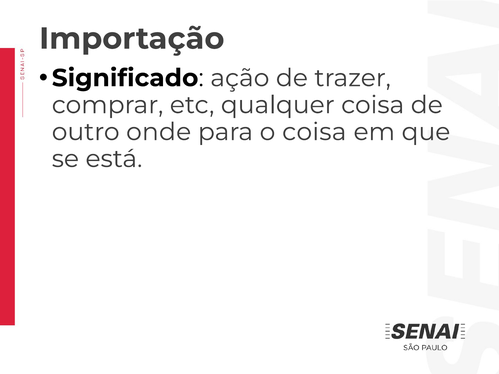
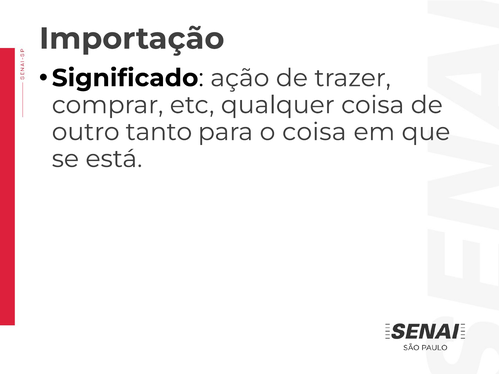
onde: onde -> tanto
